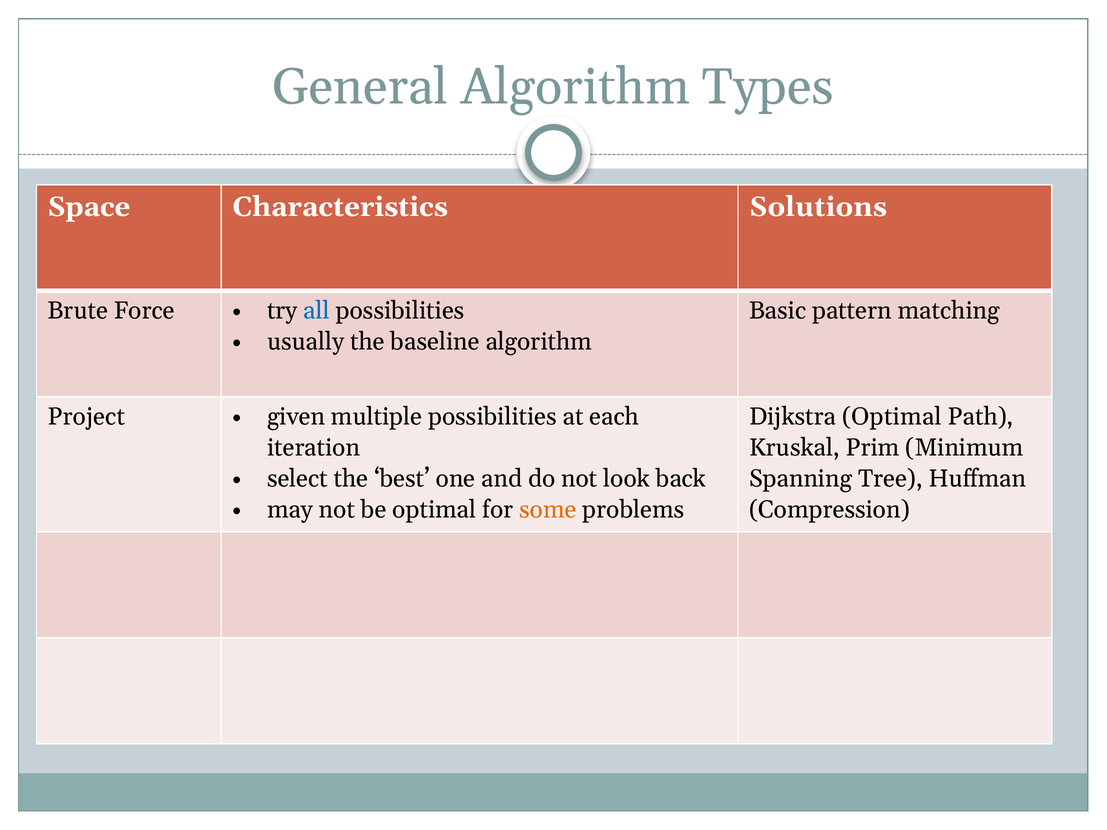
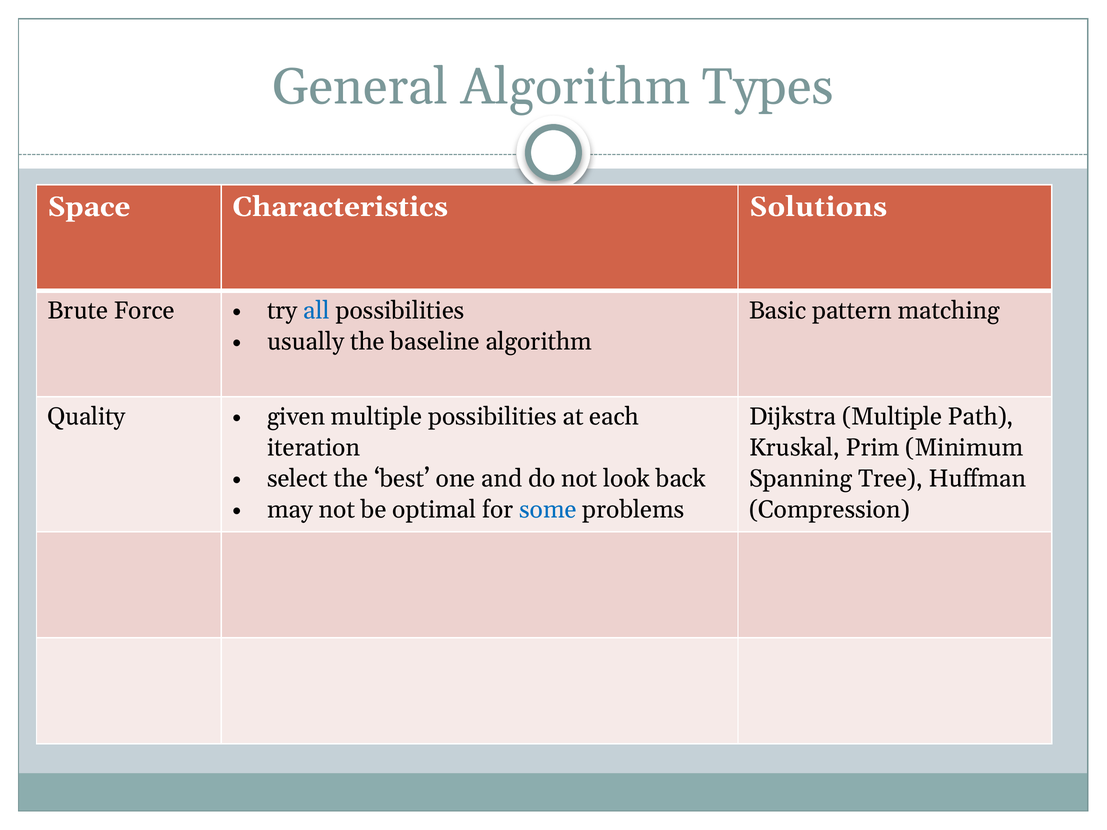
Project: Project -> Quality
Dijkstra Optimal: Optimal -> Multiple
some colour: orange -> blue
